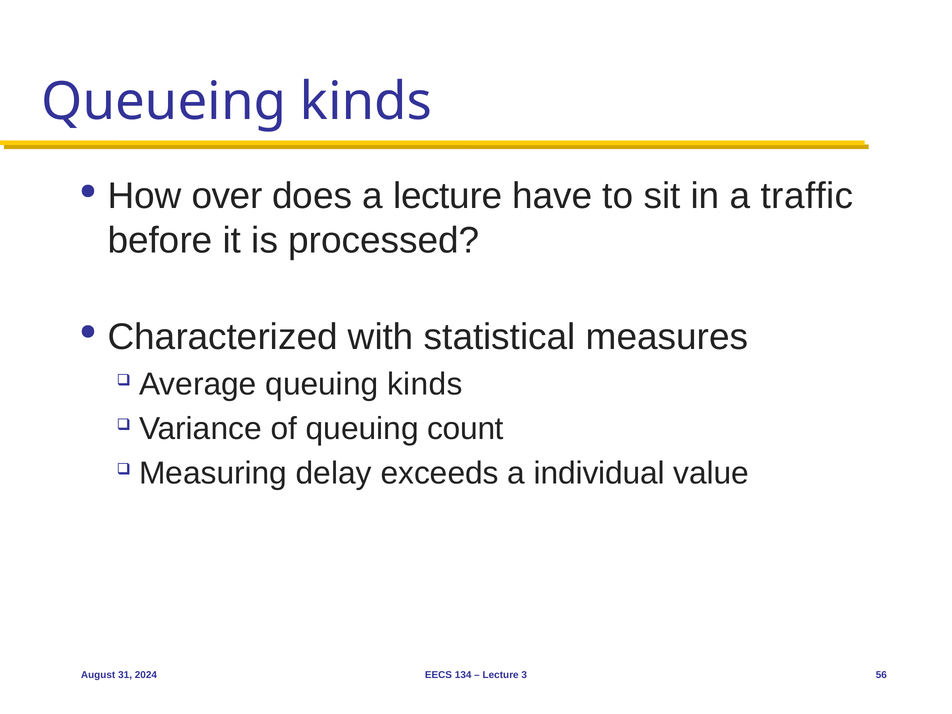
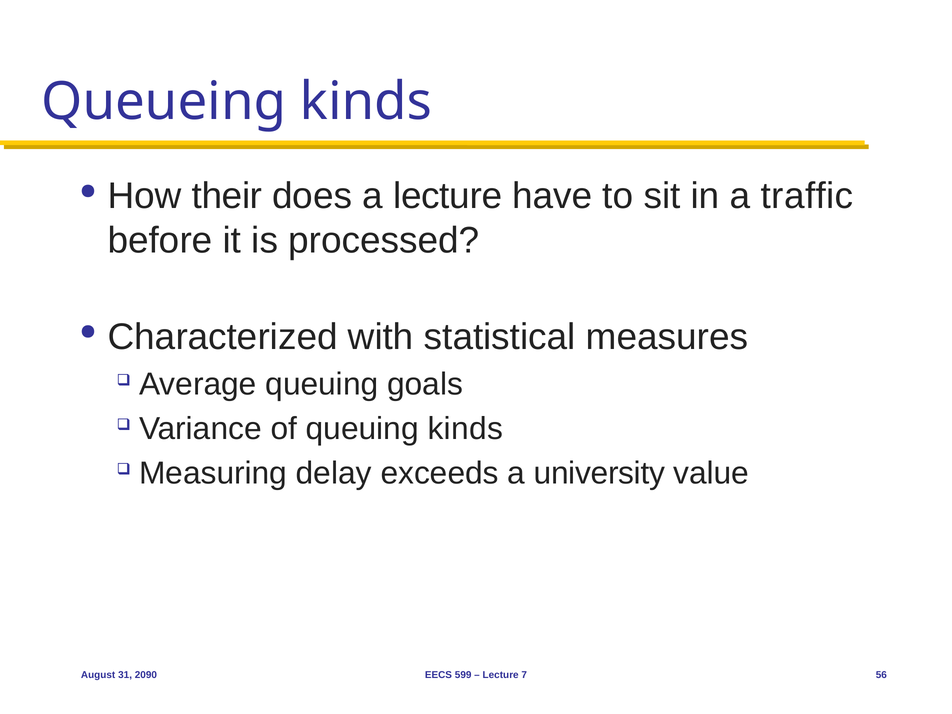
over: over -> their
queuing kinds: kinds -> goals
queuing count: count -> kinds
individual: individual -> university
2024: 2024 -> 2090
134: 134 -> 599
3: 3 -> 7
